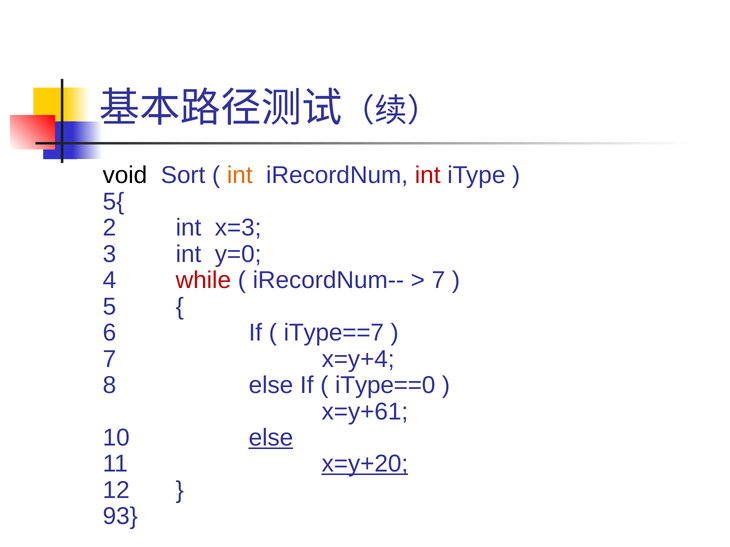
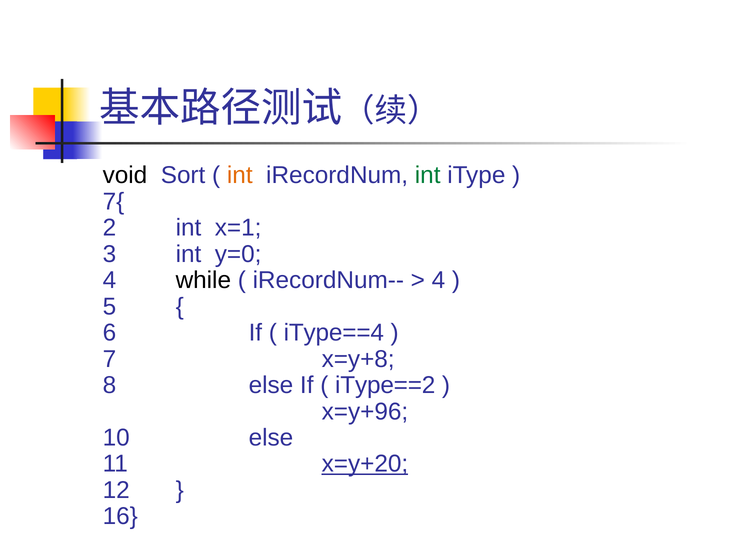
int at (428, 175) colour: red -> green
5{: 5{ -> 7{
x=3: x=3 -> x=1
while colour: red -> black
7 at (438, 281): 7 -> 4
iType==7: iType==7 -> iType==4
x=y+4: x=y+4 -> x=y+8
iType==0: iType==0 -> iType==2
x=y+61: x=y+61 -> x=y+96
else at (271, 438) underline: present -> none
93: 93 -> 16
